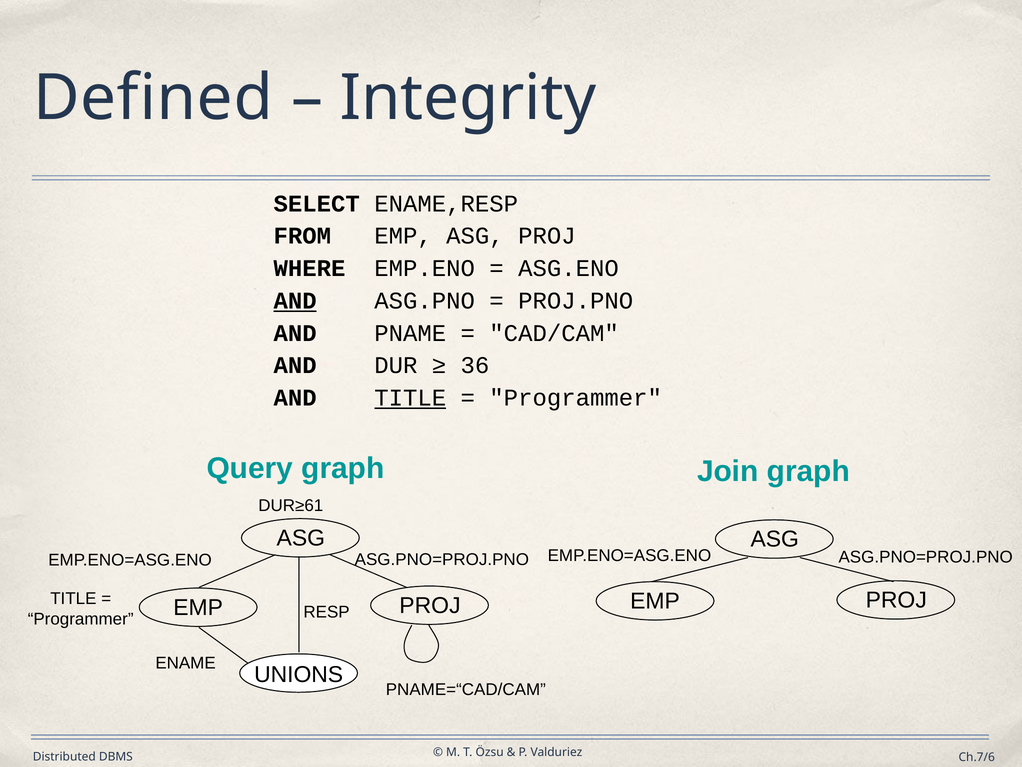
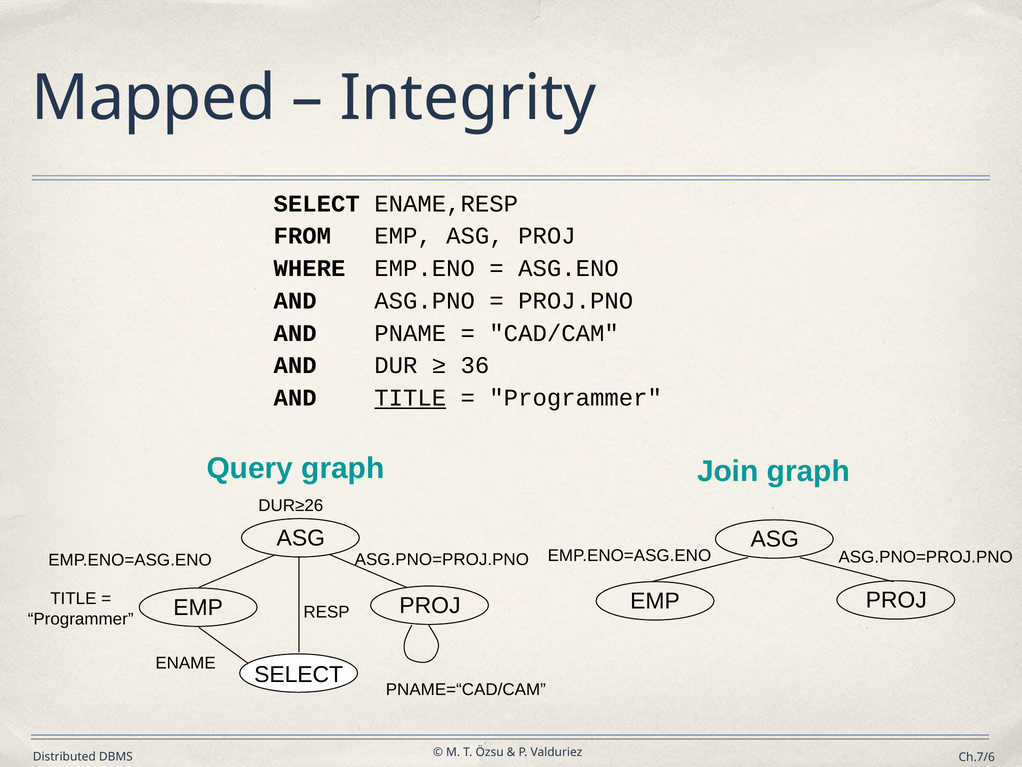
Defined: Defined -> Mapped
AND at (295, 301) underline: present -> none
DUR≥61: DUR≥61 -> DUR≥26
UNIONS at (299, 674): UNIONS -> SELECT
